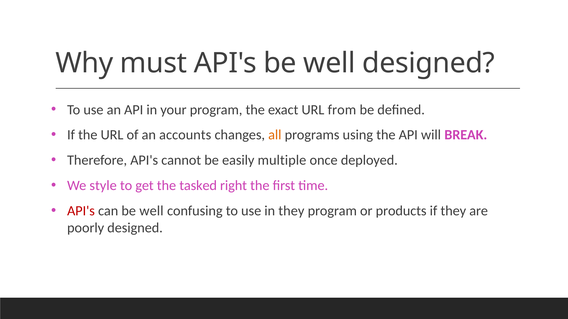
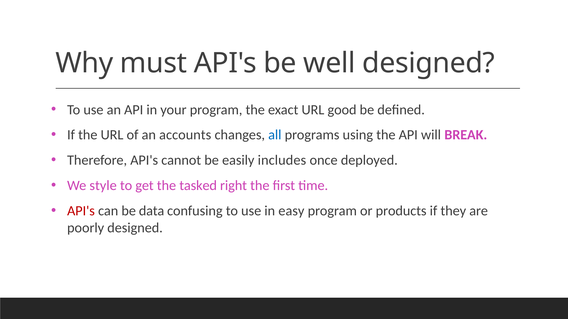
from: from -> good
all colour: orange -> blue
multiple: multiple -> includes
can be well: well -> data
in they: they -> easy
